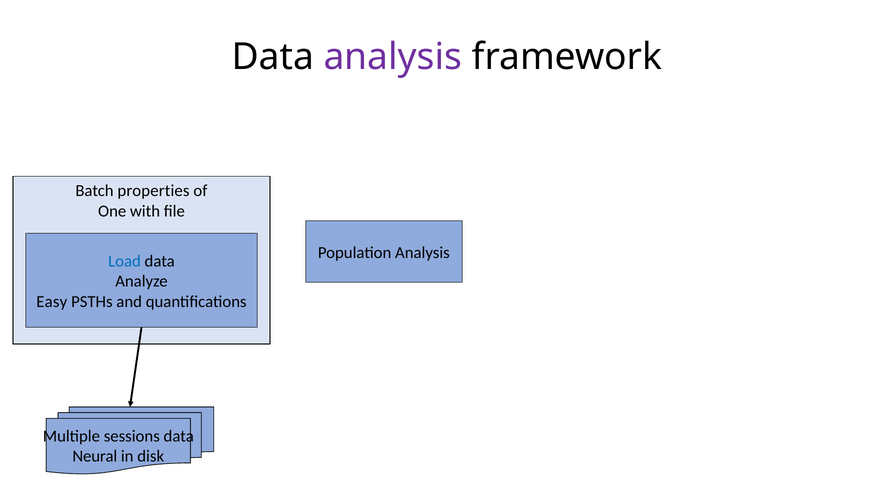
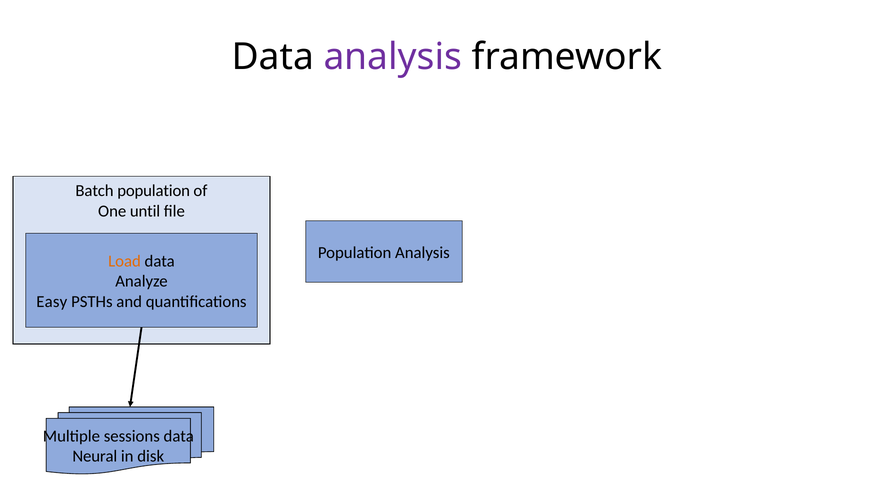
Batch properties: properties -> population
with: with -> until
Load colour: blue -> orange
